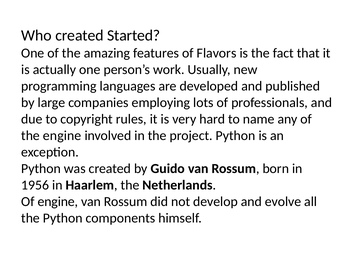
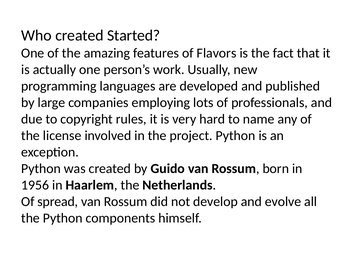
the engine: engine -> license
Of engine: engine -> spread
